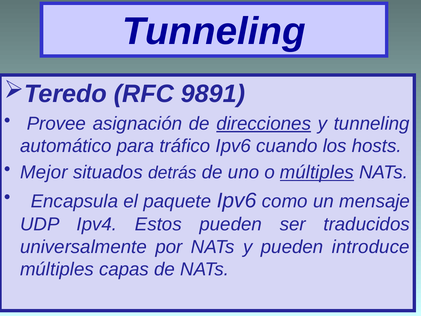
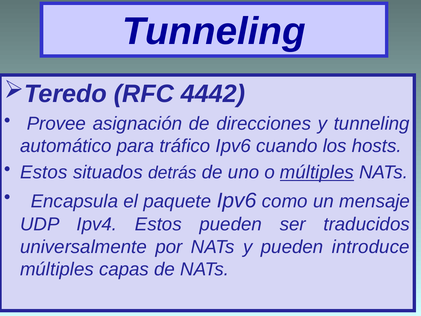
9891: 9891 -> 4442
direcciones underline: present -> none
Mejor at (44, 172): Mejor -> Estos
